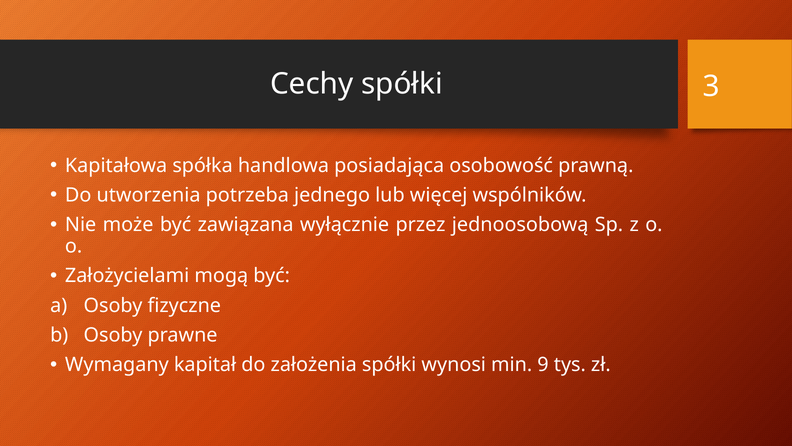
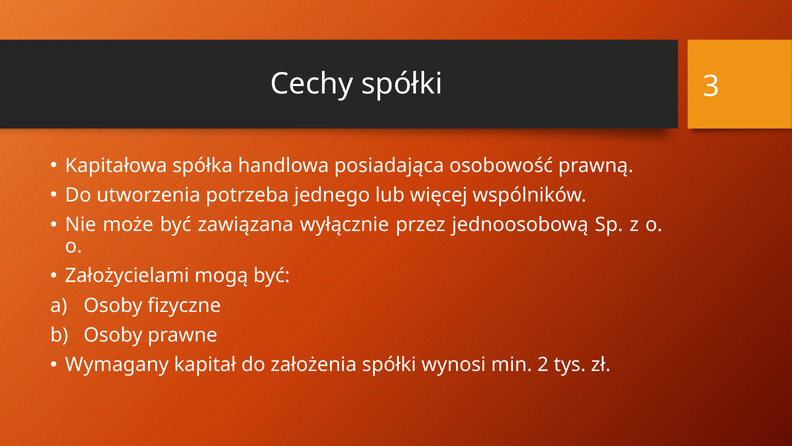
9: 9 -> 2
